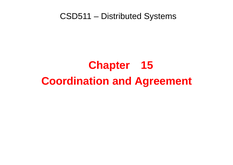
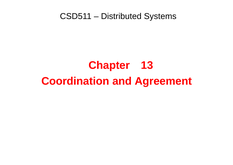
15: 15 -> 13
